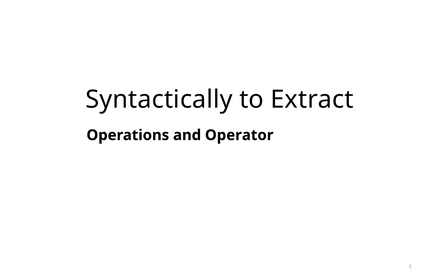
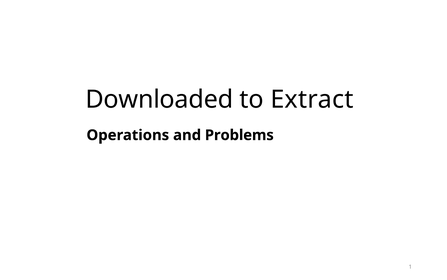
Syntactically: Syntactically -> Downloaded
Operator: Operator -> Problems
